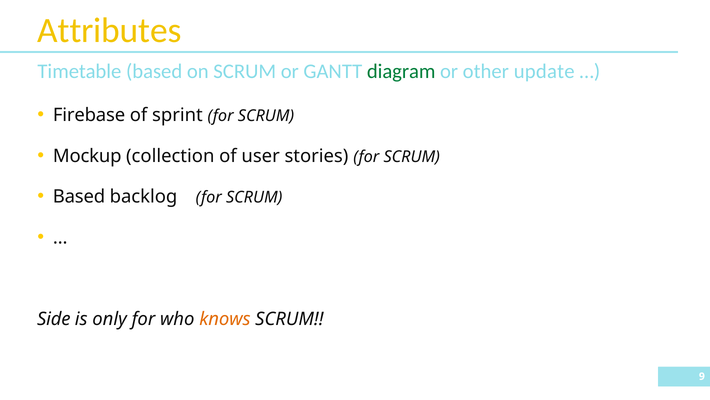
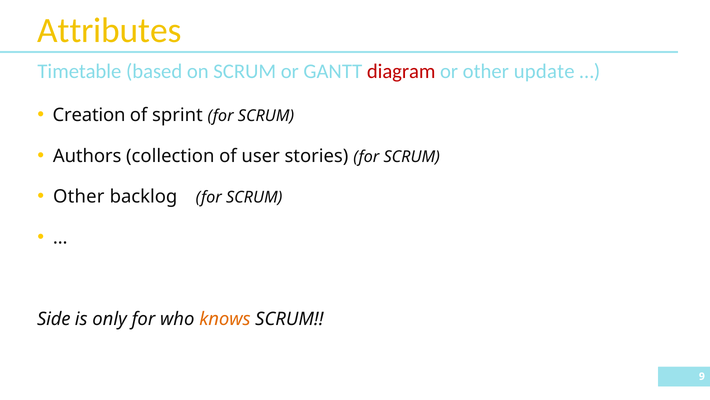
diagram colour: green -> red
Firebase: Firebase -> Creation
Mockup: Mockup -> Authors
Based at (79, 196): Based -> Other
